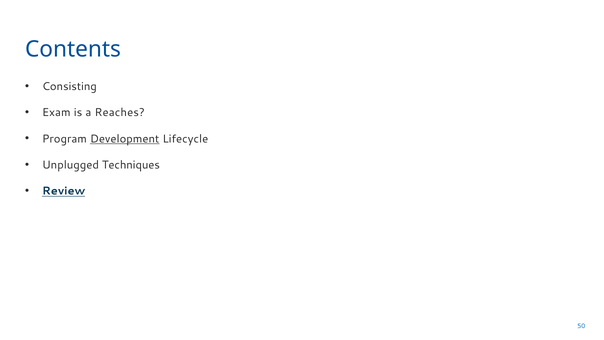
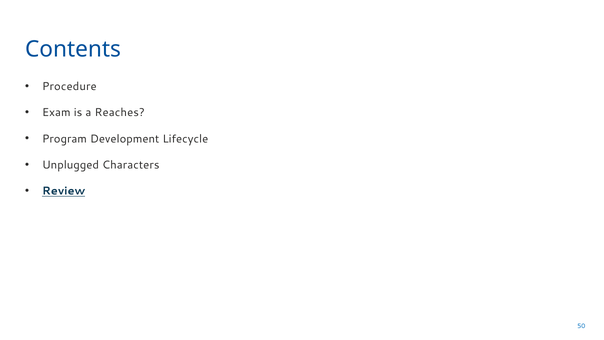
Consisting: Consisting -> Procedure
Development underline: present -> none
Techniques: Techniques -> Characters
